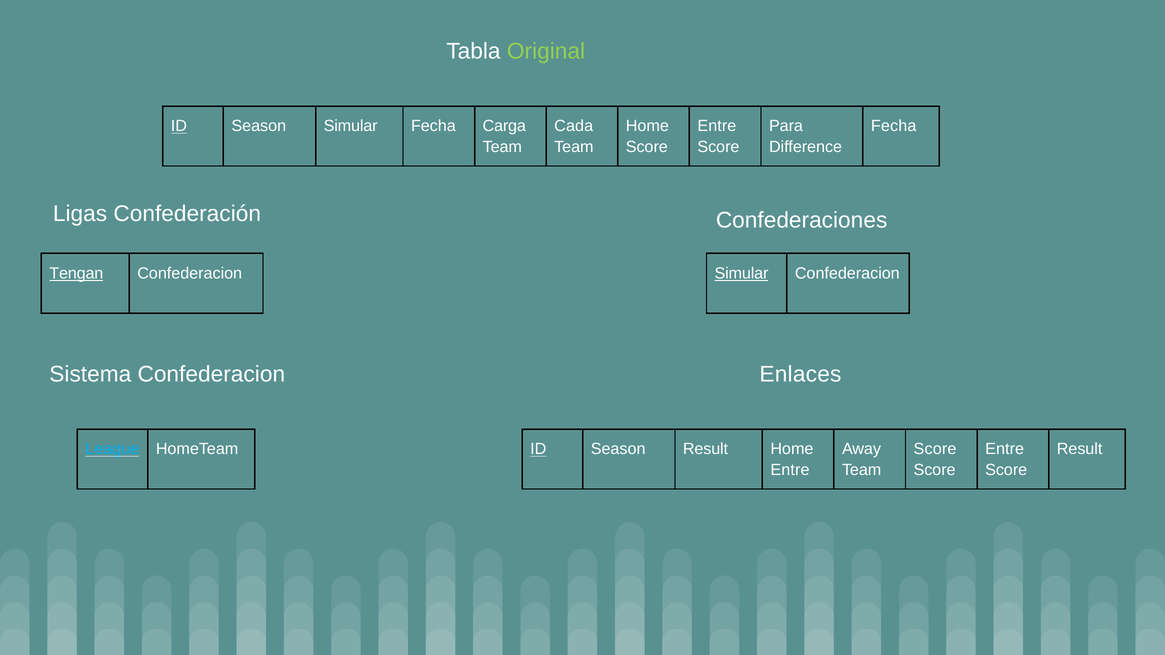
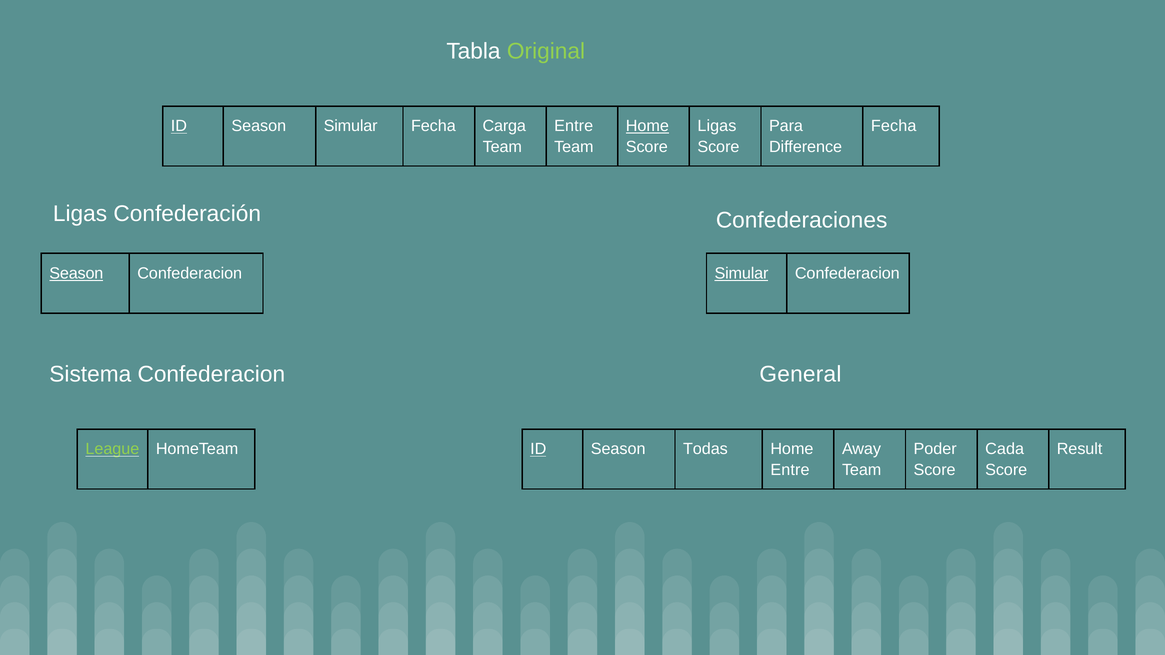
Cada at (574, 126): Cada -> Entre
Home at (647, 126) underline: none -> present
Entre at (717, 126): Entre -> Ligas
Tengan at (76, 274): Tengan -> Season
Enlaces: Enlaces -> General
League colour: light blue -> light green
Season Result: Result -> Todas
Score at (935, 449): Score -> Poder
Entre at (1005, 449): Entre -> Cada
